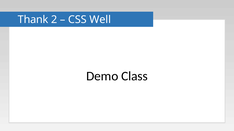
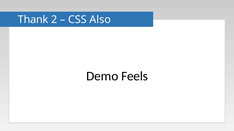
Well: Well -> Also
Class: Class -> Feels
